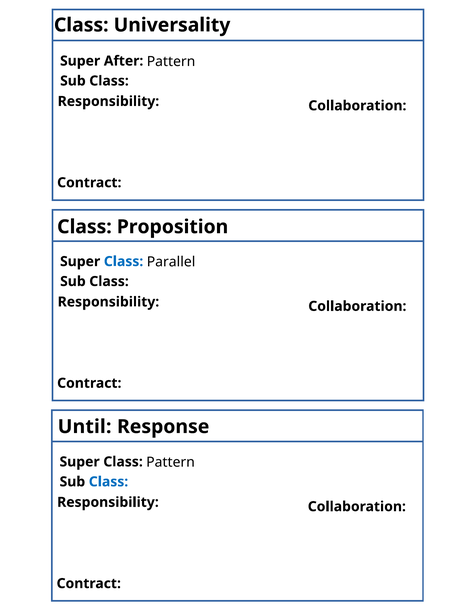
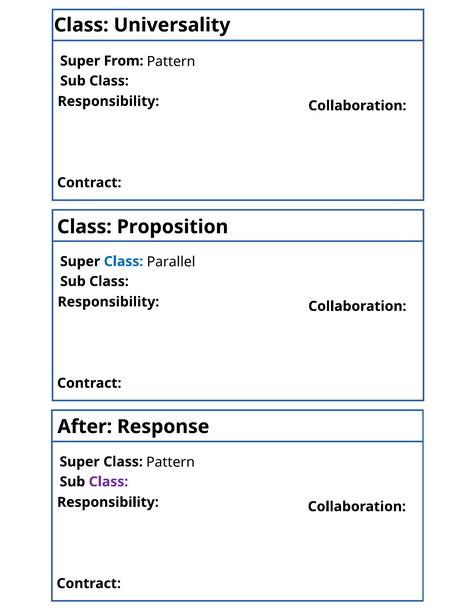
After: After -> From
Until: Until -> After
Class at (108, 482) colour: blue -> purple
